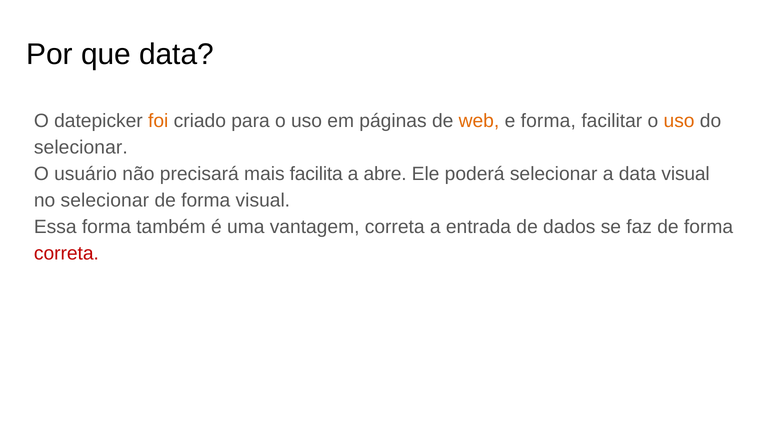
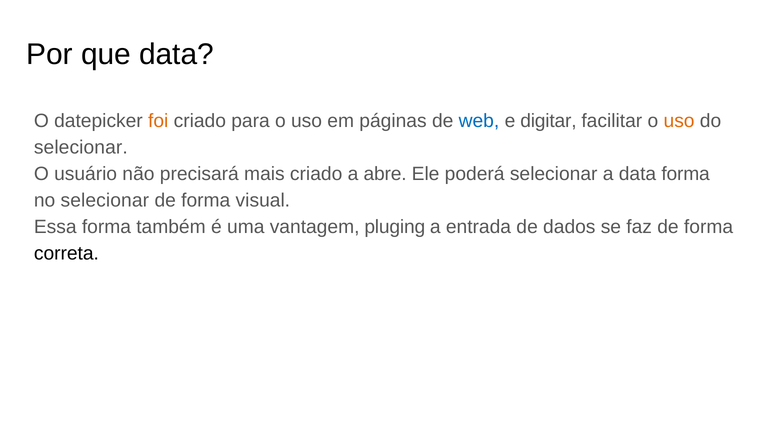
web colour: orange -> blue
e forma: forma -> digitar
mais facilita: facilita -> criado
data visual: visual -> forma
vantagem correta: correta -> pluging
correta at (66, 254) colour: red -> black
